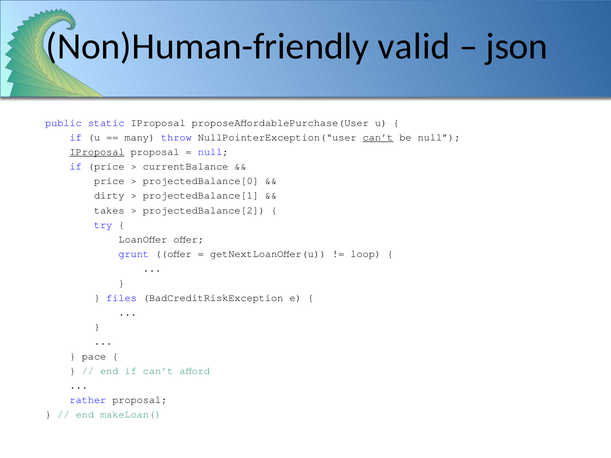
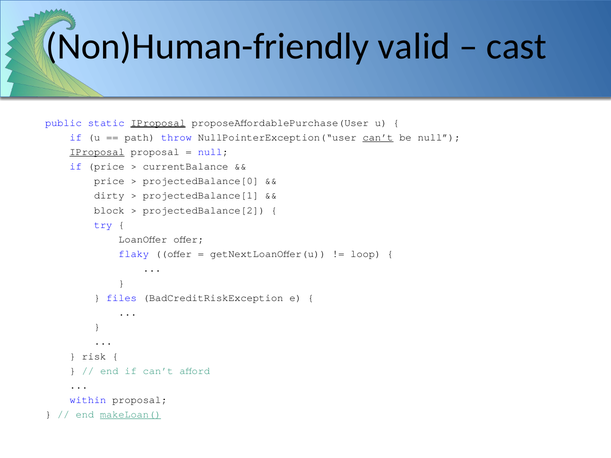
json: json -> cast
IProposal at (158, 123) underline: none -> present
many: many -> path
takes: takes -> block
grunt: grunt -> flaky
pace: pace -> risk
rather: rather -> within
makeLoan( underline: none -> present
